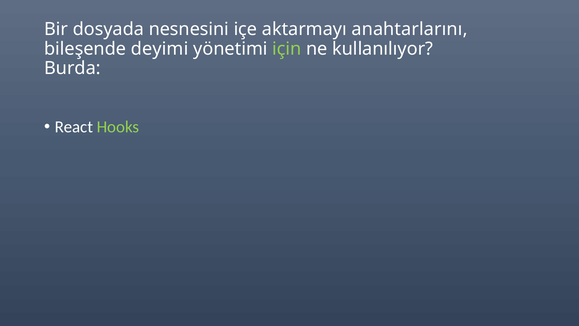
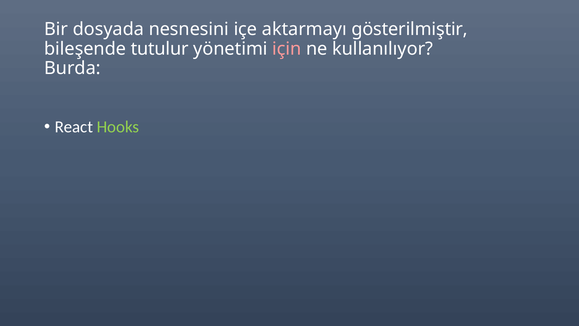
anahtarlarını: anahtarlarını -> gösterilmiştir
deyimi: deyimi -> tutulur
için colour: light green -> pink
